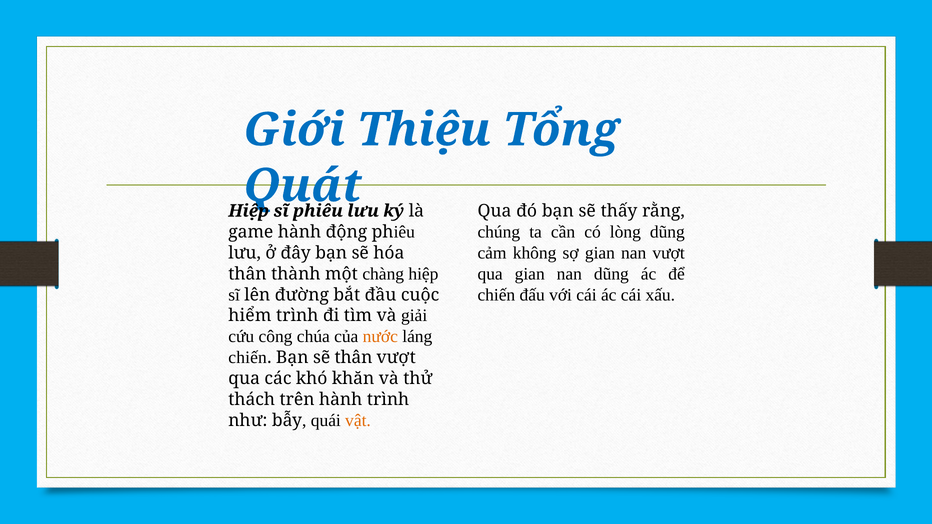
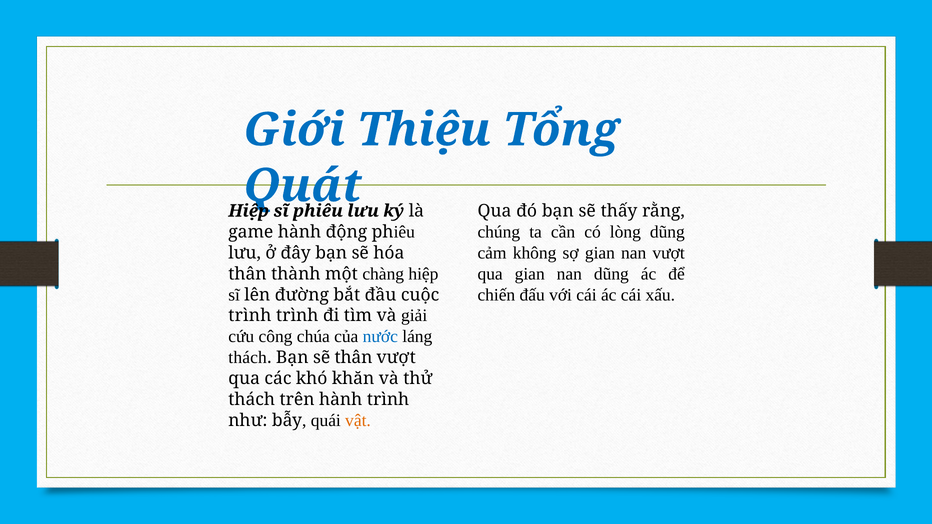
hiểm at (250, 316): hiểm -> trình
nước colour: orange -> blue
chiến at (248, 358): chiến -> thách
